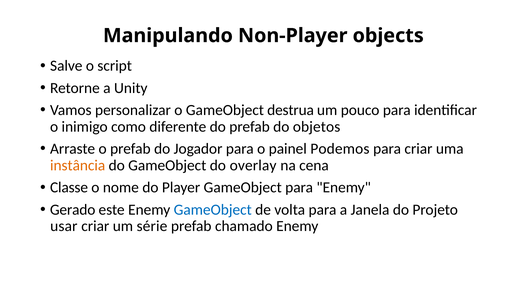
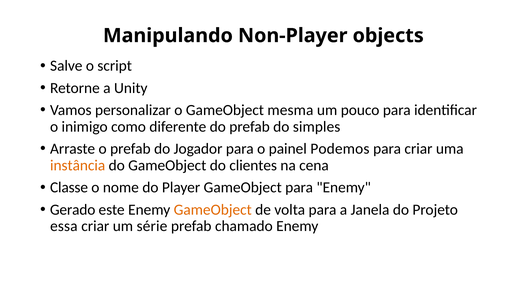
destrua: destrua -> mesma
objetos: objetos -> simples
overlay: overlay -> clientes
GameObject at (213, 209) colour: blue -> orange
usar: usar -> essa
